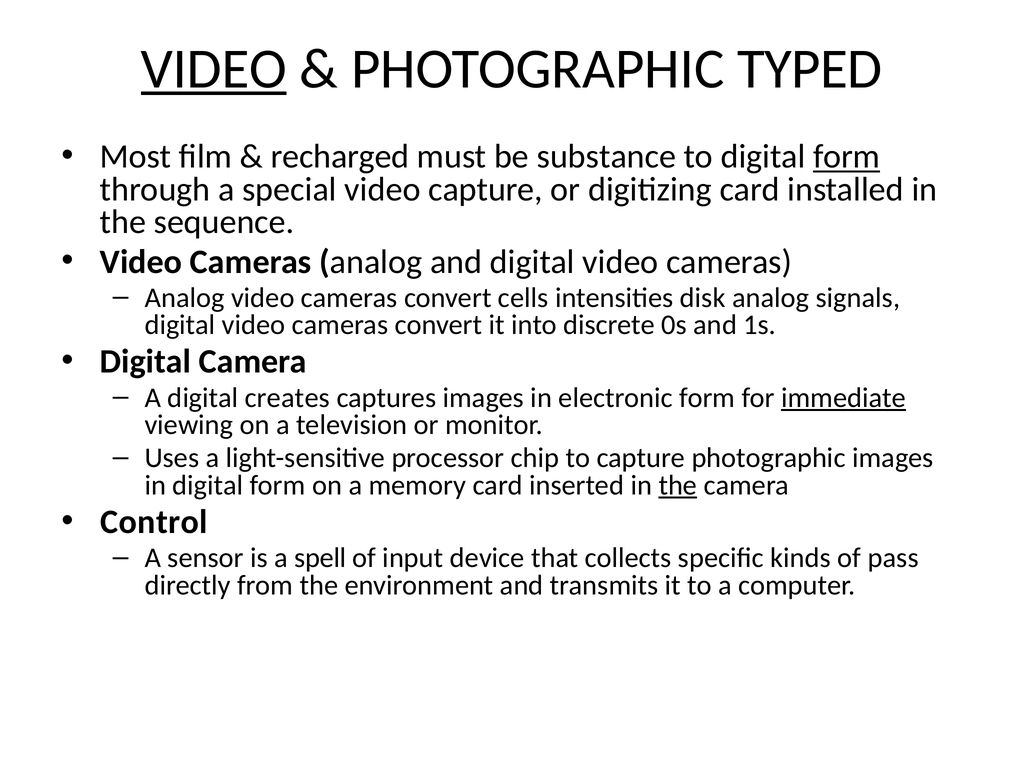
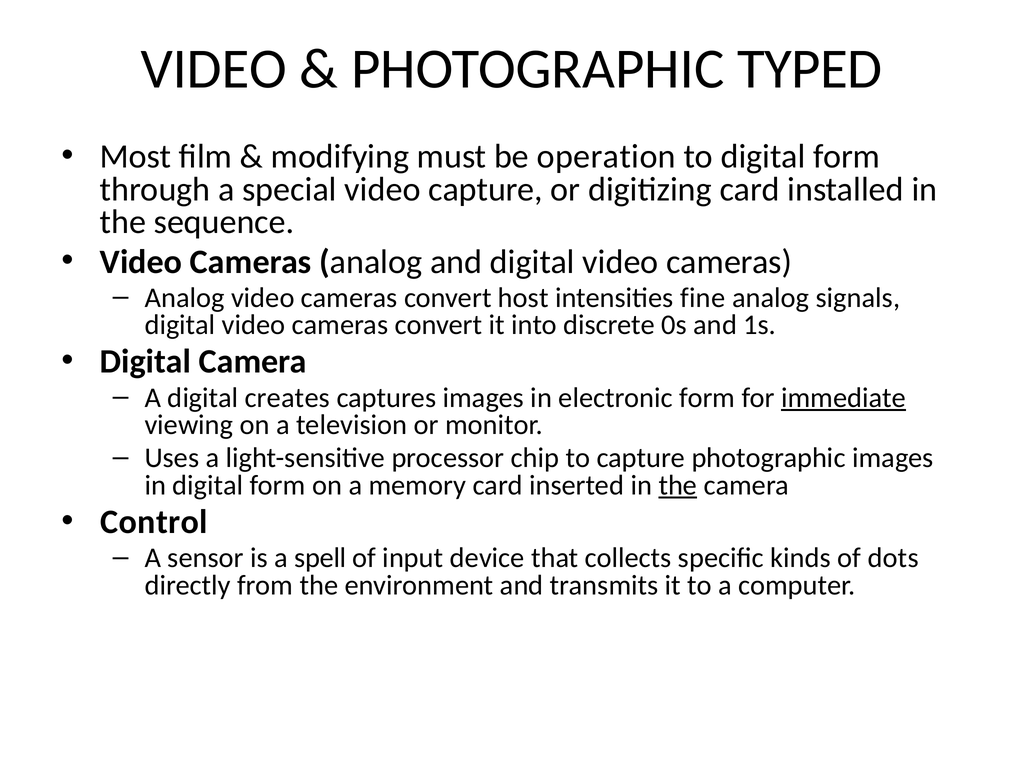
VIDEO at (214, 69) underline: present -> none
recharged: recharged -> modifying
substance: substance -> operation
form at (847, 157) underline: present -> none
cells: cells -> host
disk: disk -> fine
pass: pass -> dots
